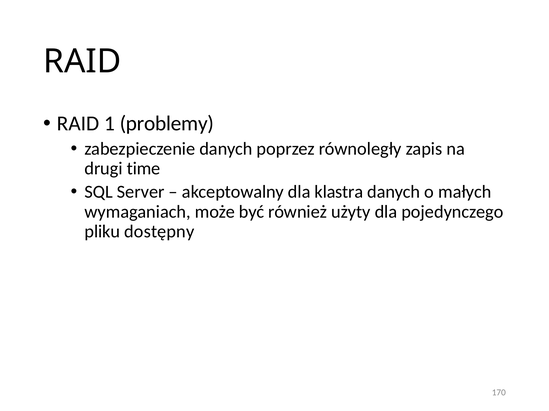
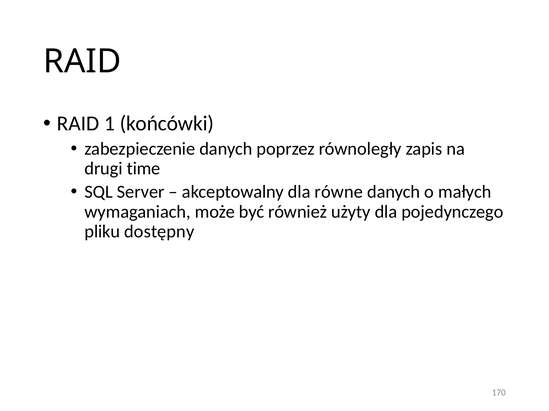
problemy: problemy -> końcówki
klastra: klastra -> równe
